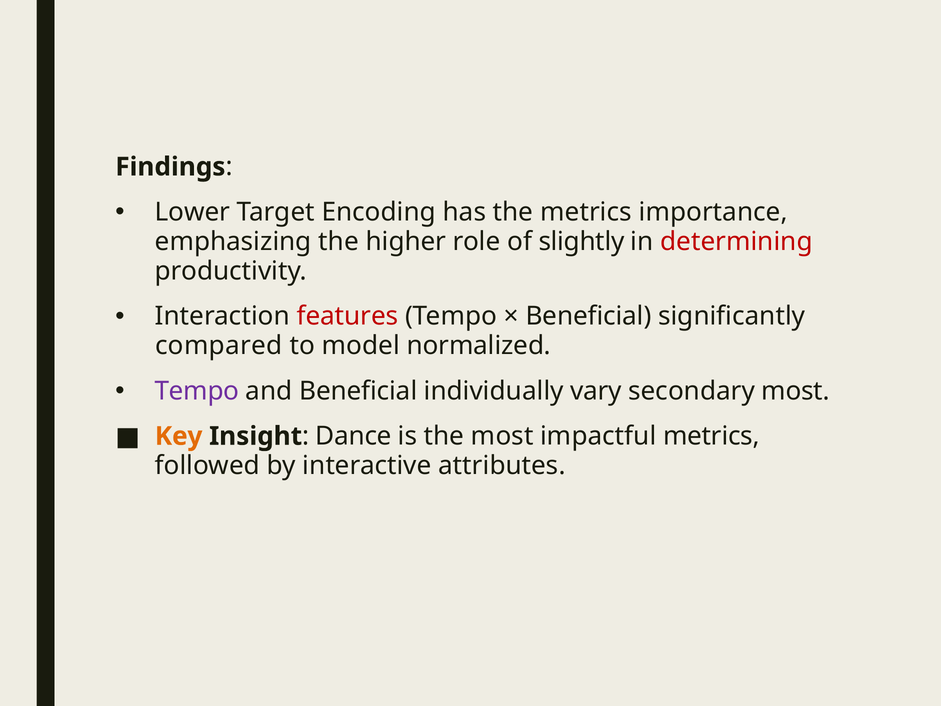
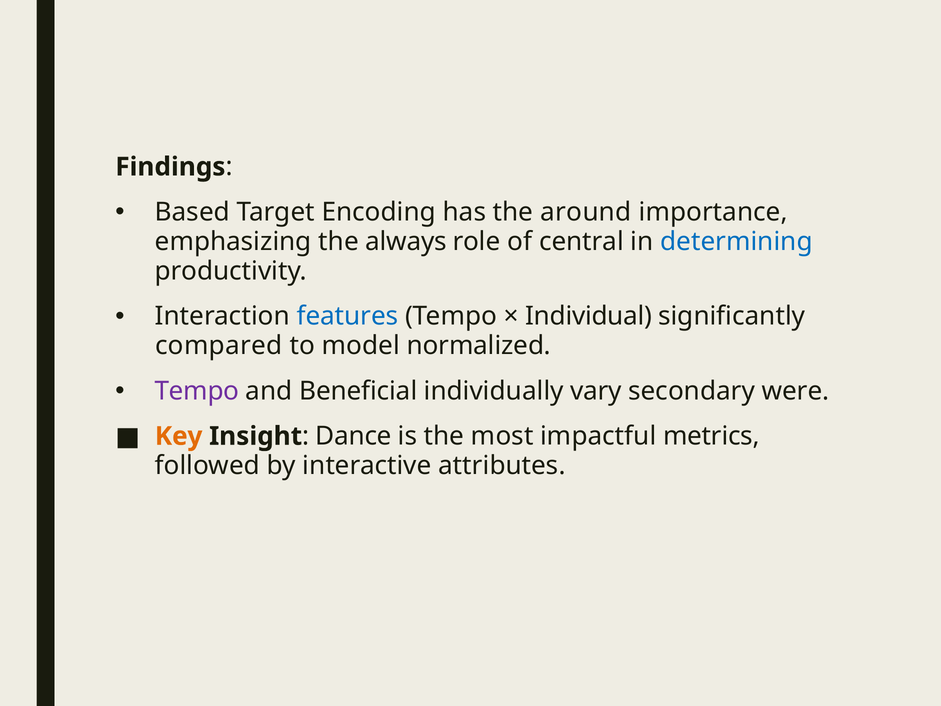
Lower: Lower -> Based
the metrics: metrics -> around
higher: higher -> always
slightly: slightly -> central
determining colour: red -> blue
features colour: red -> blue
Beneficial at (589, 316): Beneficial -> Individual
secondary most: most -> were
